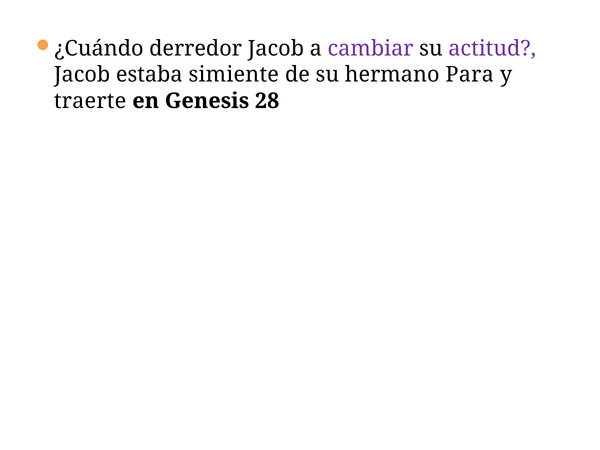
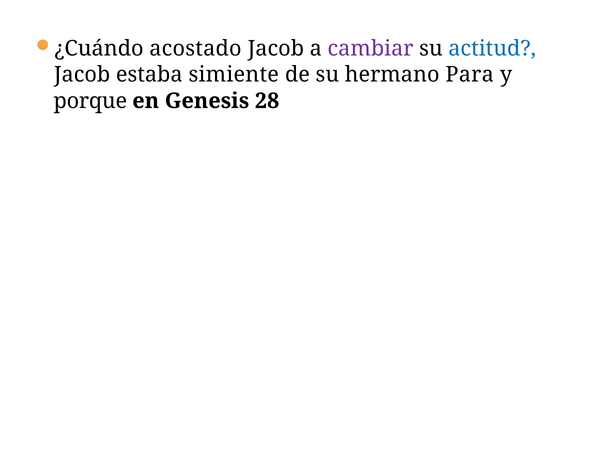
derredor: derredor -> acostado
actitud colour: purple -> blue
traerte: traerte -> porque
